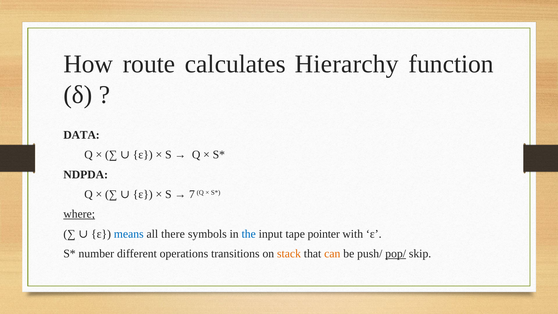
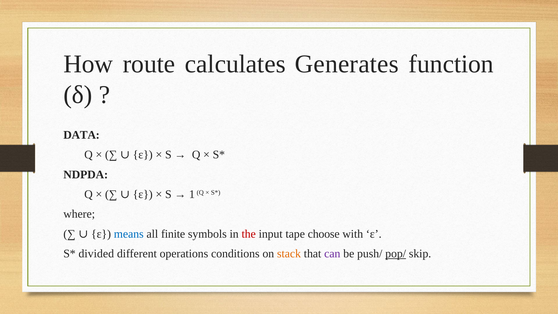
Hierarchy: Hierarchy -> Generates
7: 7 -> 1
where underline: present -> none
there: there -> finite
the colour: blue -> red
pointer: pointer -> choose
number: number -> divided
transitions: transitions -> conditions
can colour: orange -> purple
